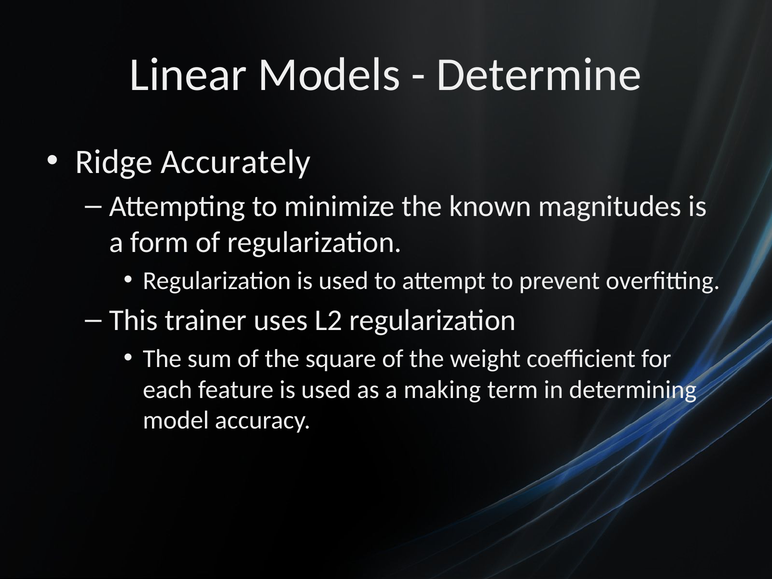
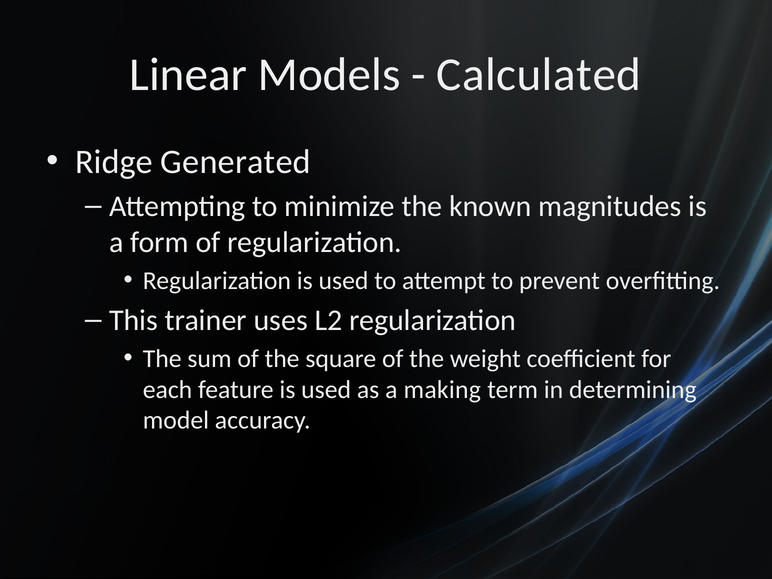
Determine: Determine -> Calculated
Accurately: Accurately -> Generated
